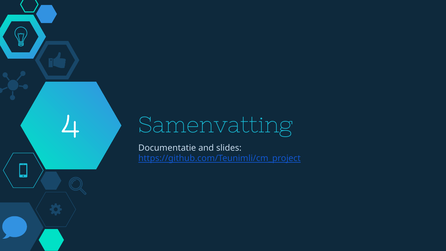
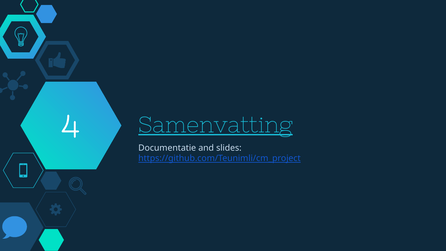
Samenvatting underline: none -> present
